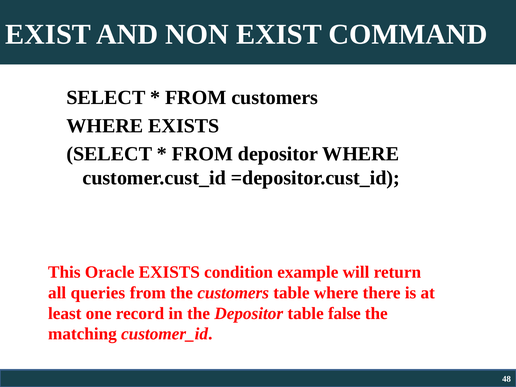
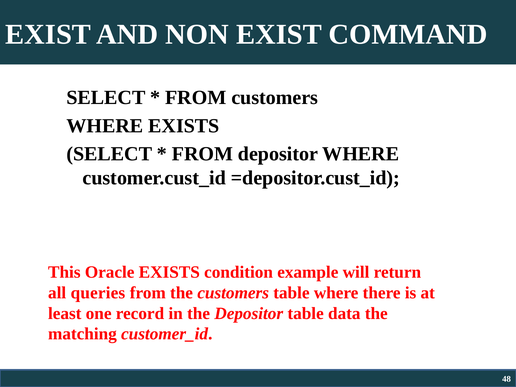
false: false -> data
